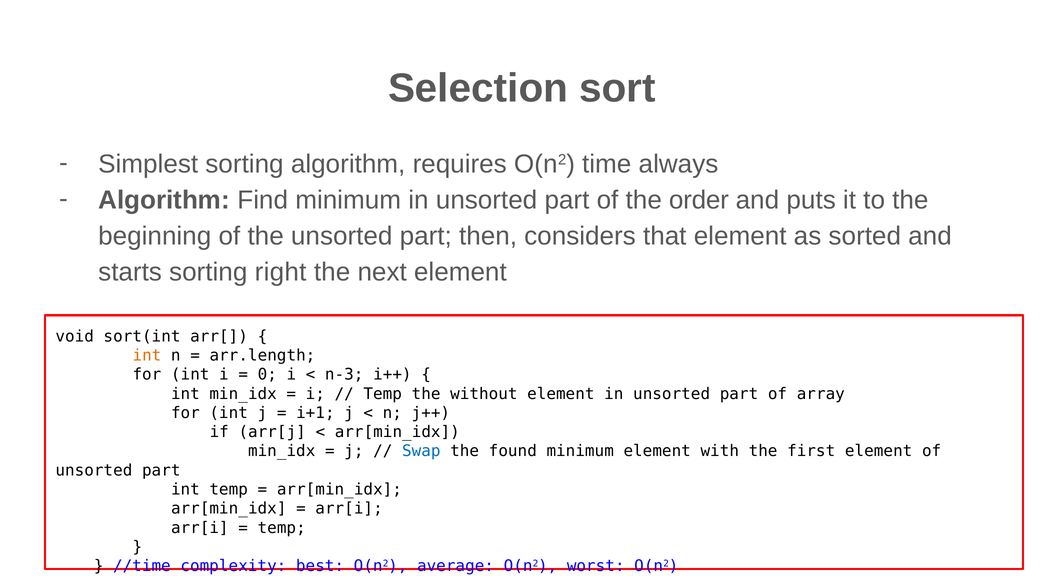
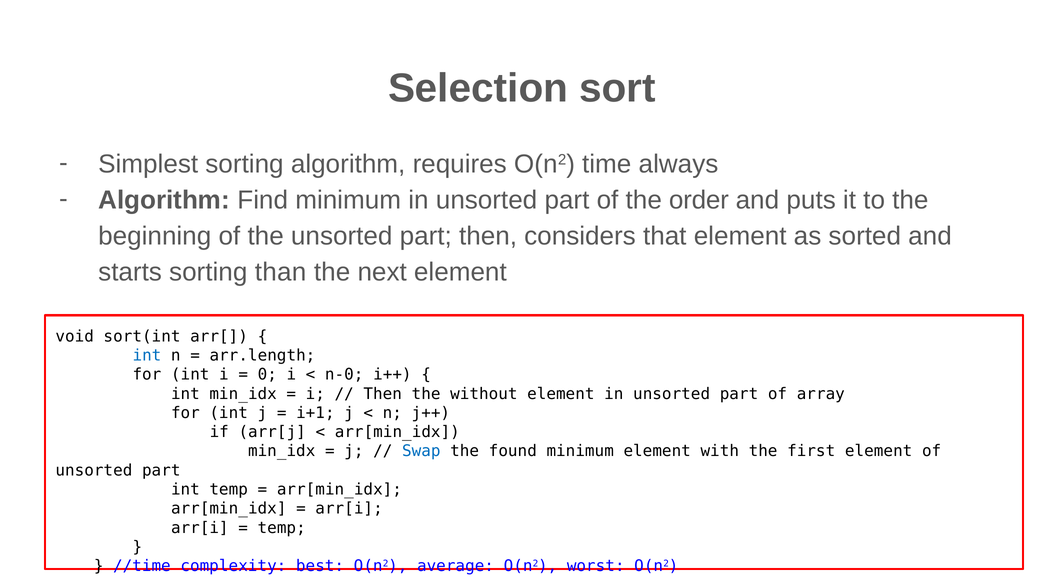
right: right -> than
int at (147, 356) colour: orange -> blue
n-3: n-3 -> n-0
Temp at (383, 394): Temp -> Then
